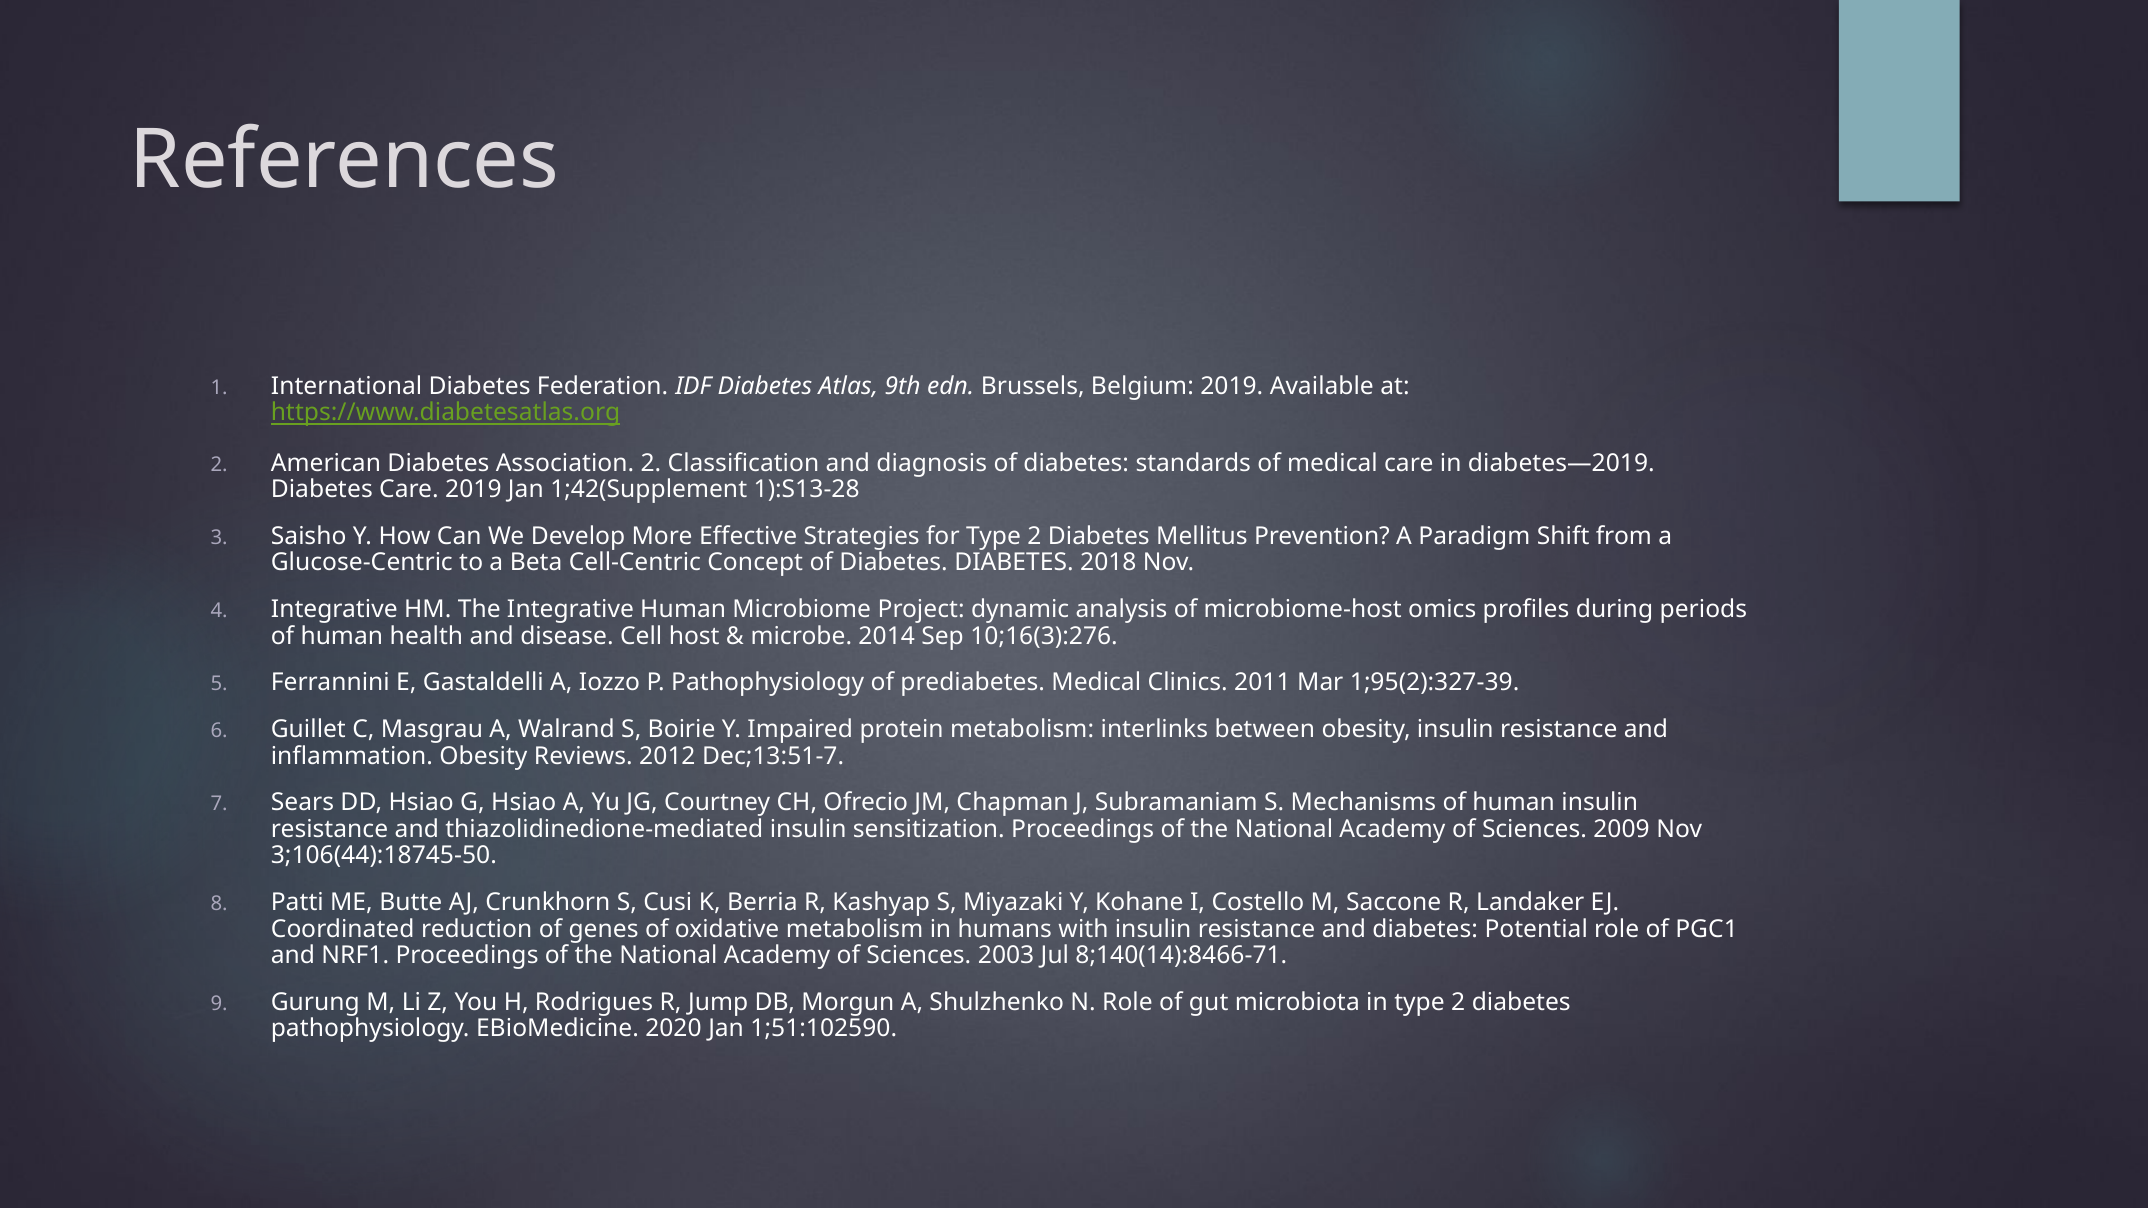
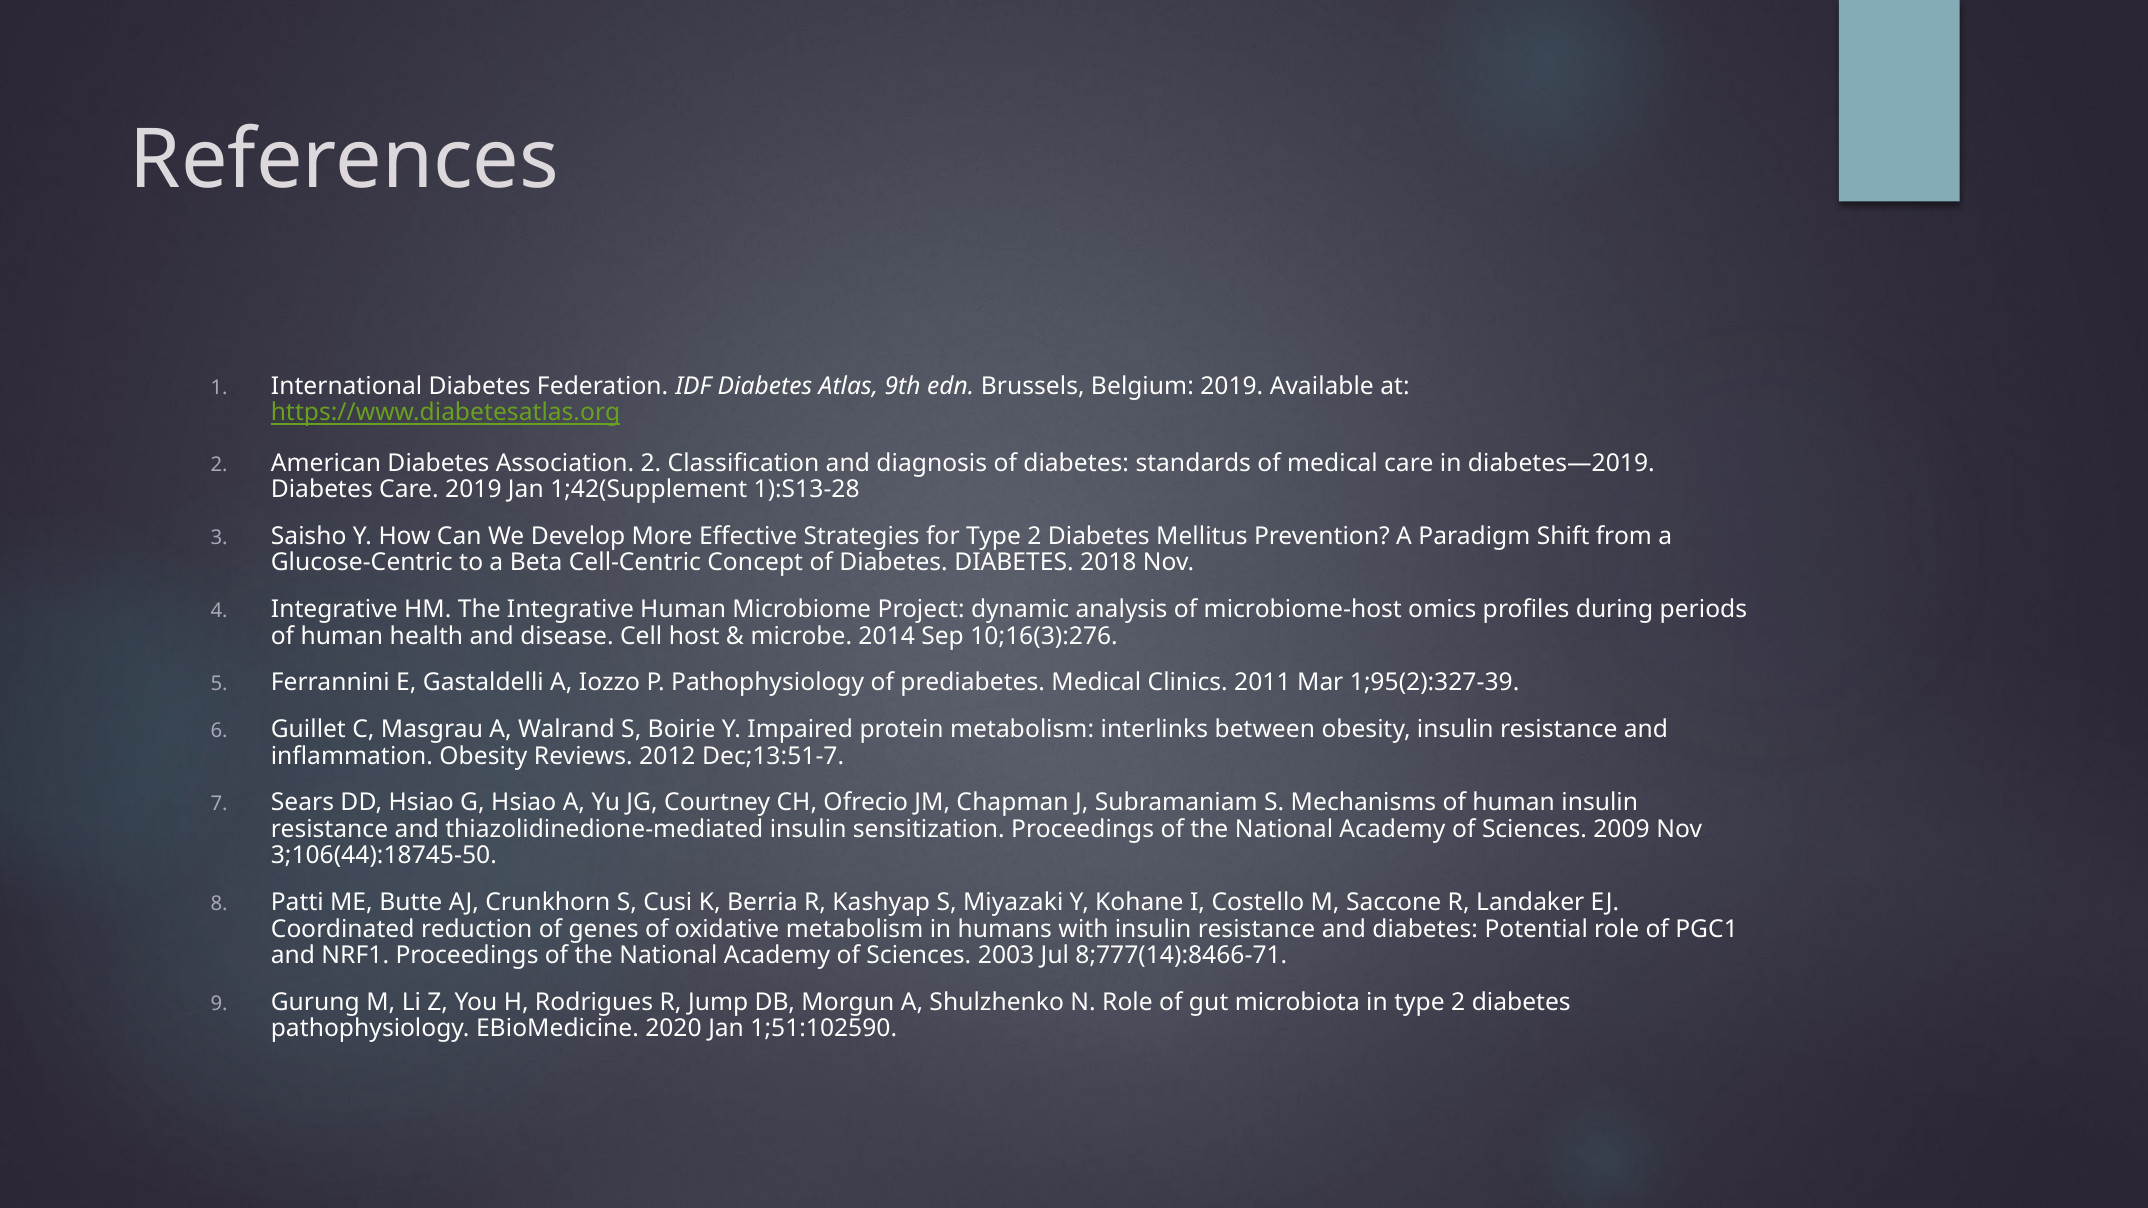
8;140(14):8466-71: 8;140(14):8466-71 -> 8;777(14):8466-71
